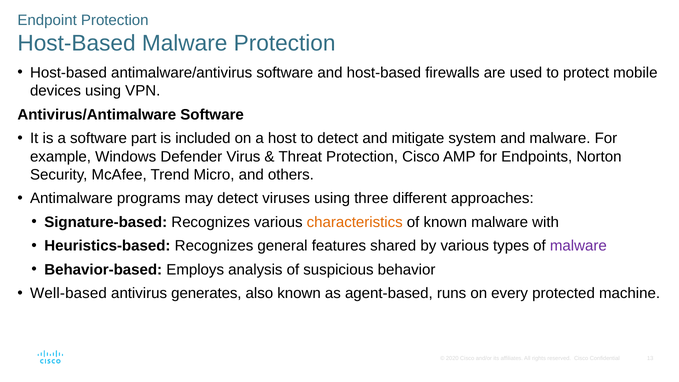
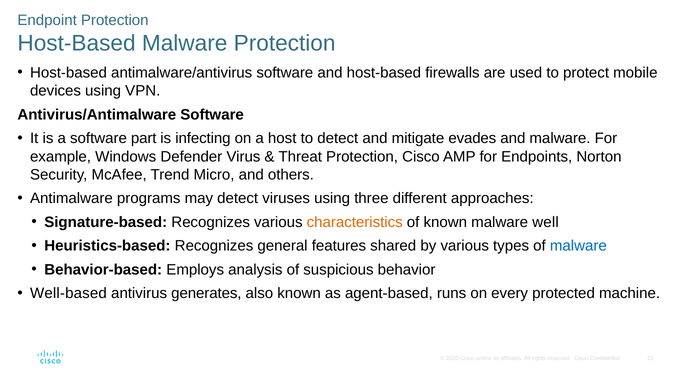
included: included -> infecting
system: system -> evades
with: with -> well
malware at (578, 246) colour: purple -> blue
